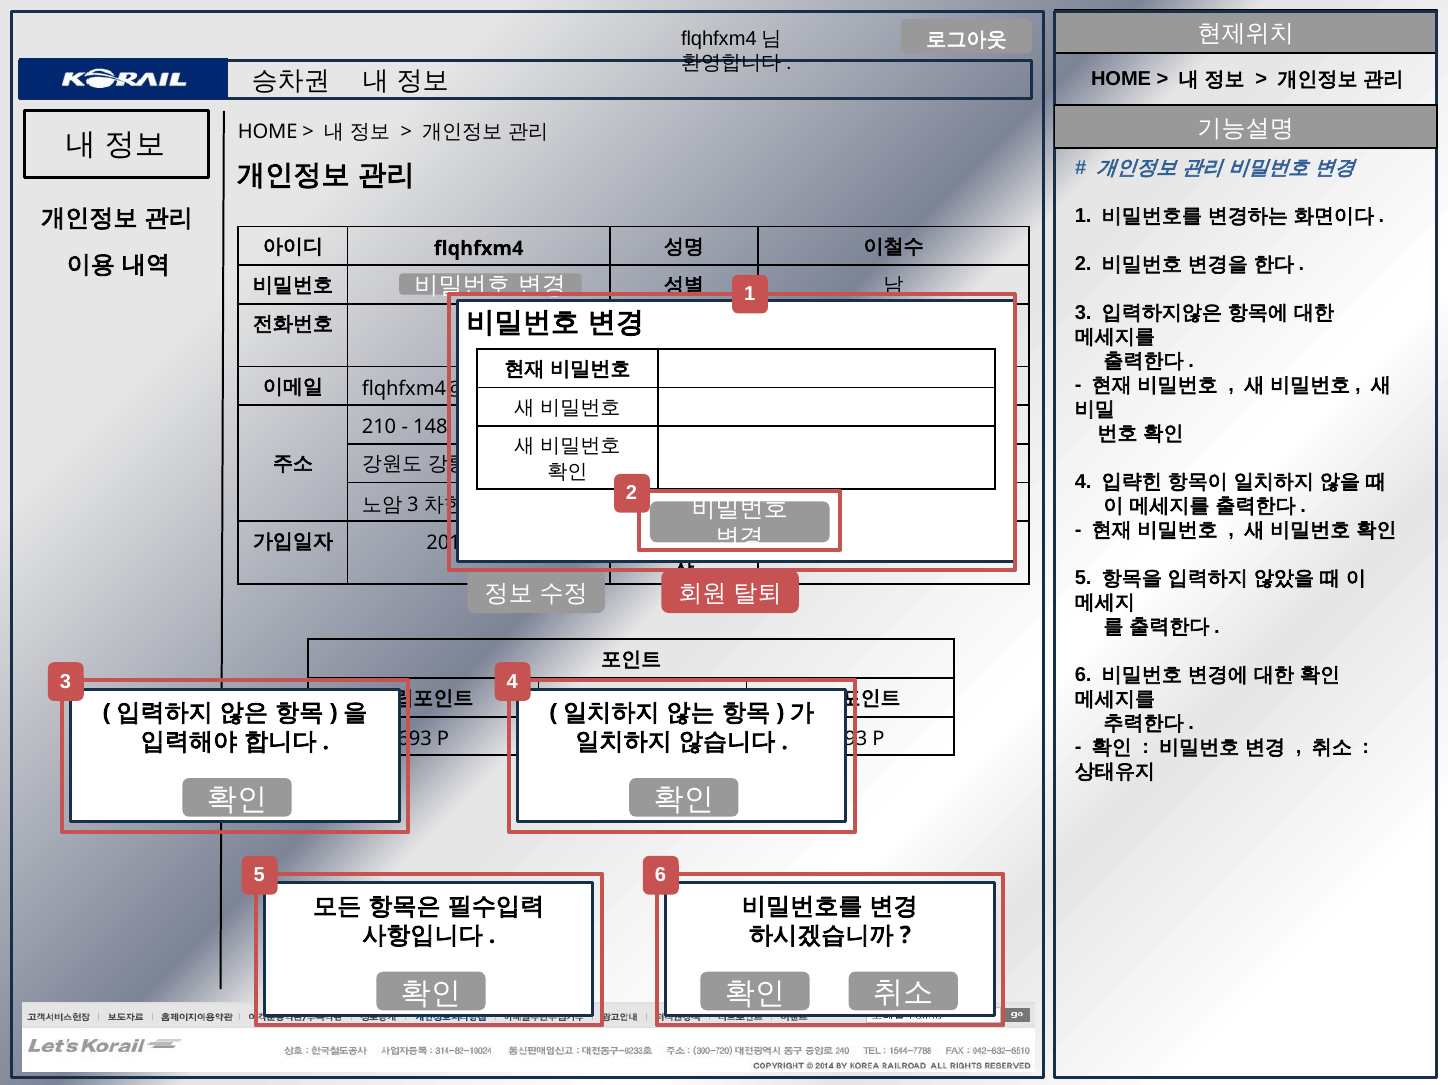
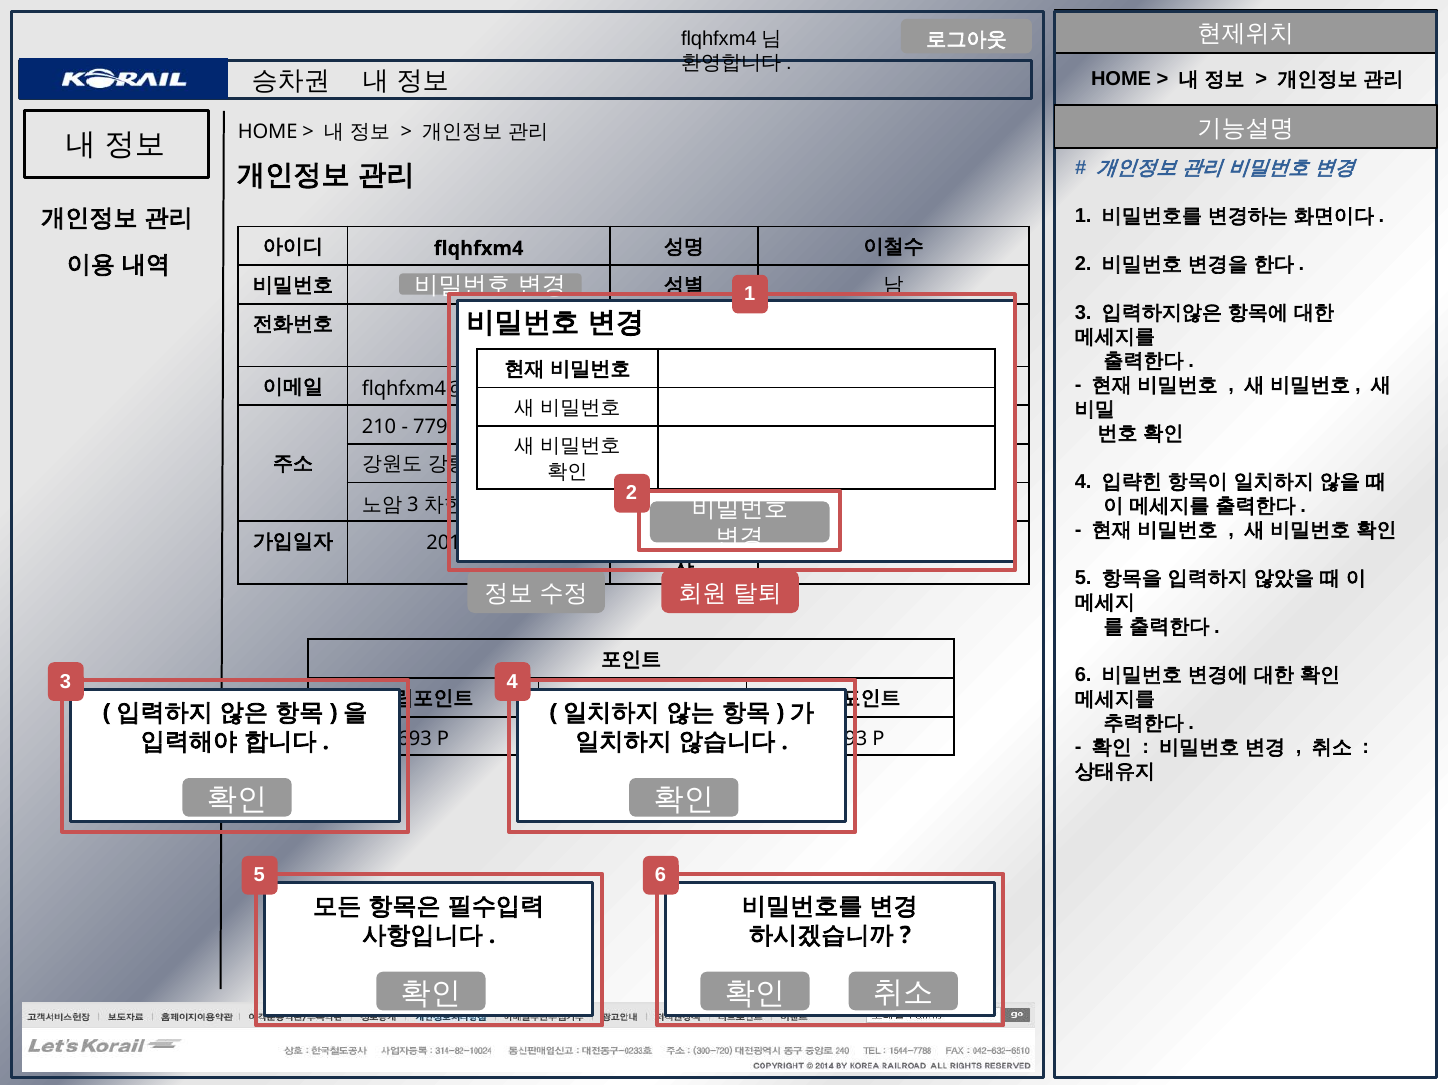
148: 148 -> 779
